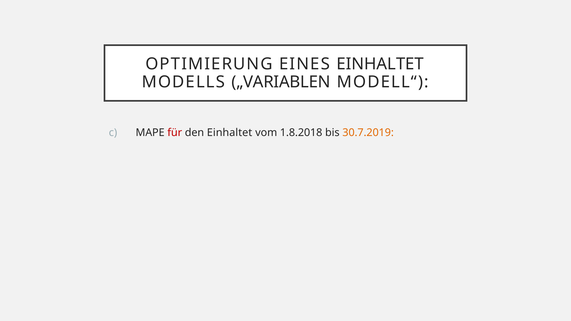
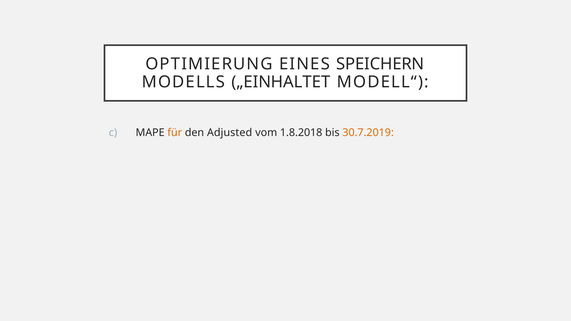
EINES EINHALTET: EINHALTET -> SPEICHERN
„VARIABLEN: „VARIABLEN -> „EINHALTET
für colour: red -> orange
den Einhaltet: Einhaltet -> Adjusted
